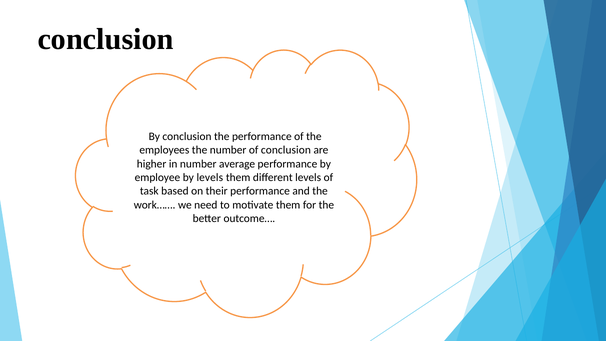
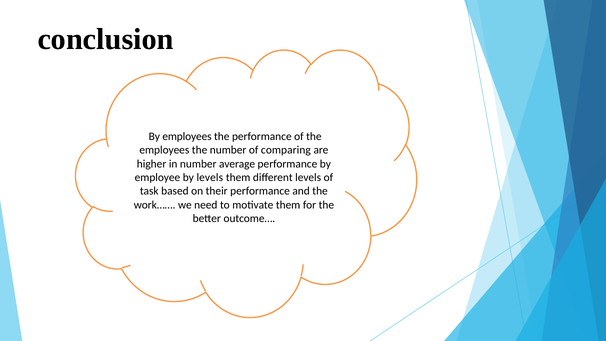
By conclusion: conclusion -> employees
of conclusion: conclusion -> comparing
